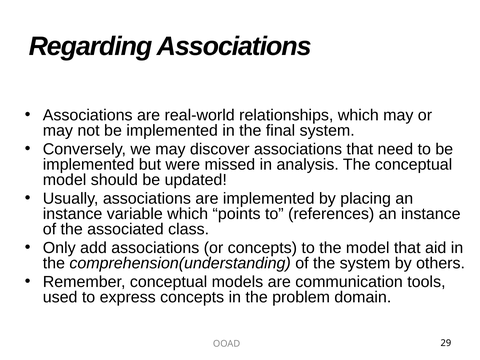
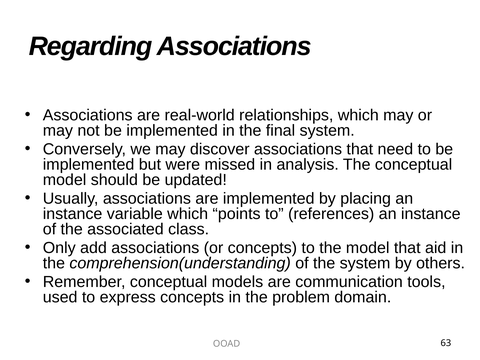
29: 29 -> 63
